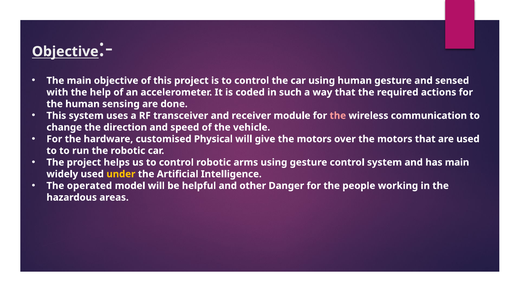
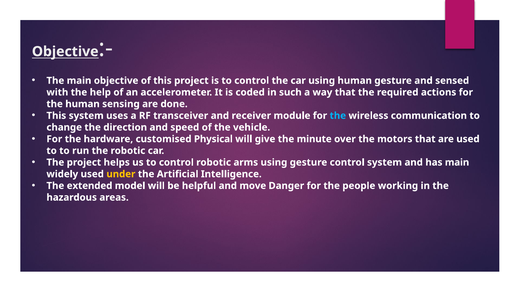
the at (338, 116) colour: pink -> light blue
give the motors: motors -> minute
operated: operated -> extended
other: other -> move
